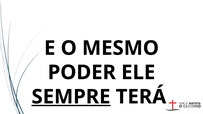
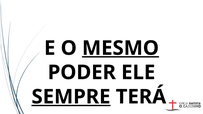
MESMO underline: none -> present
